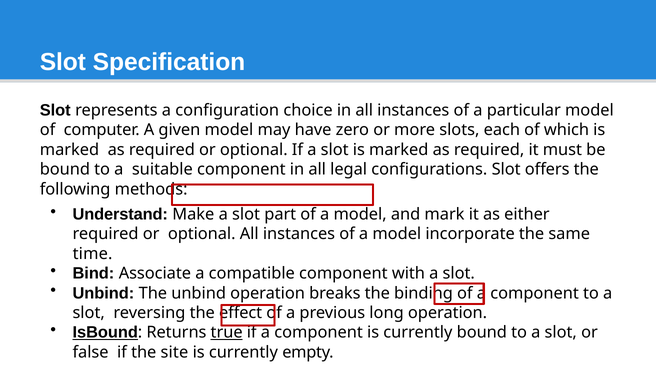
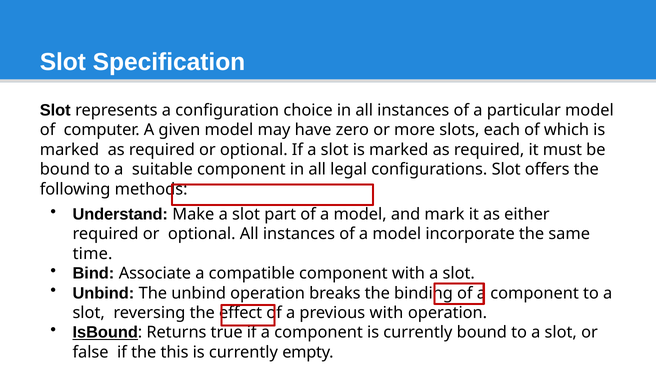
previous long: long -> with
true underline: present -> none
site: site -> this
